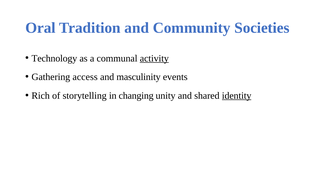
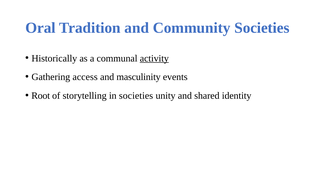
Technology: Technology -> Historically
Rich: Rich -> Root
in changing: changing -> societies
identity underline: present -> none
